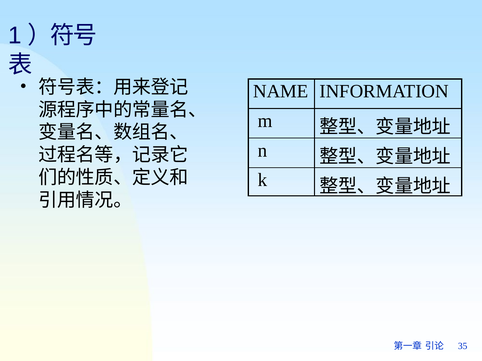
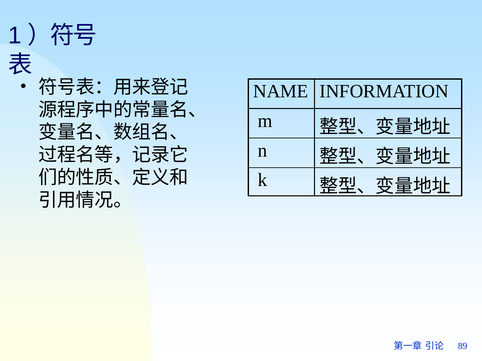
35: 35 -> 89
